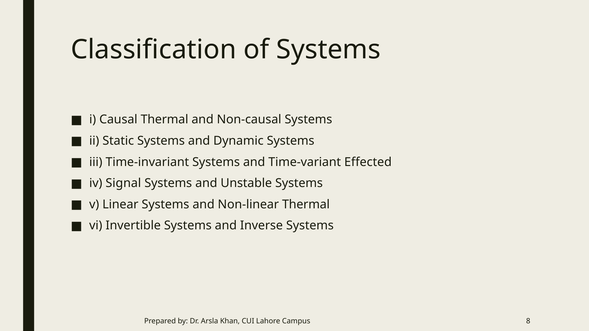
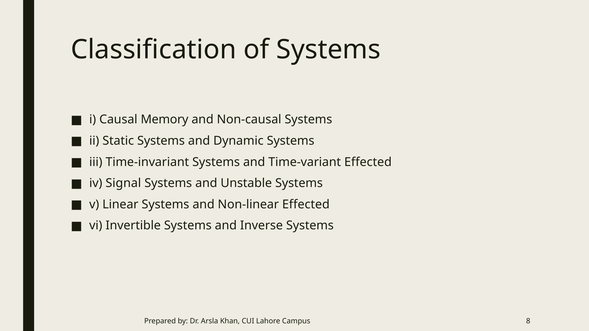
Causal Thermal: Thermal -> Memory
Non-linear Thermal: Thermal -> Effected
